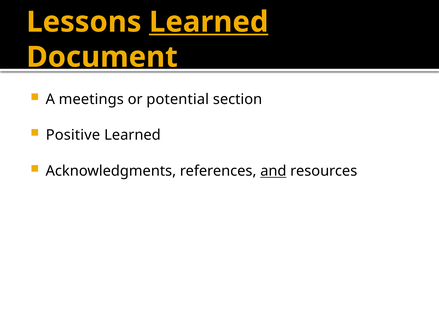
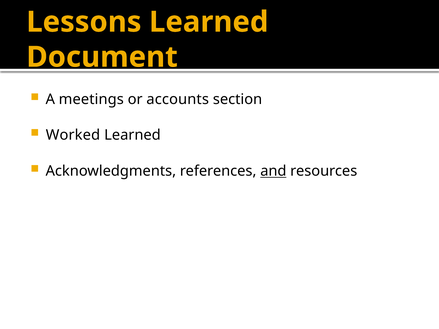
Learned at (209, 22) underline: present -> none
potential: potential -> accounts
Positive: Positive -> Worked
